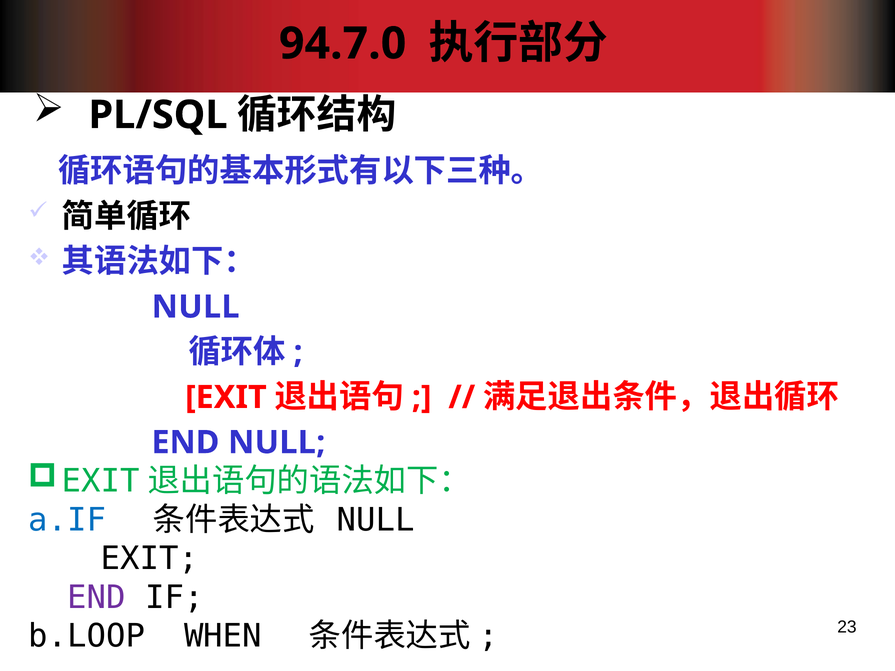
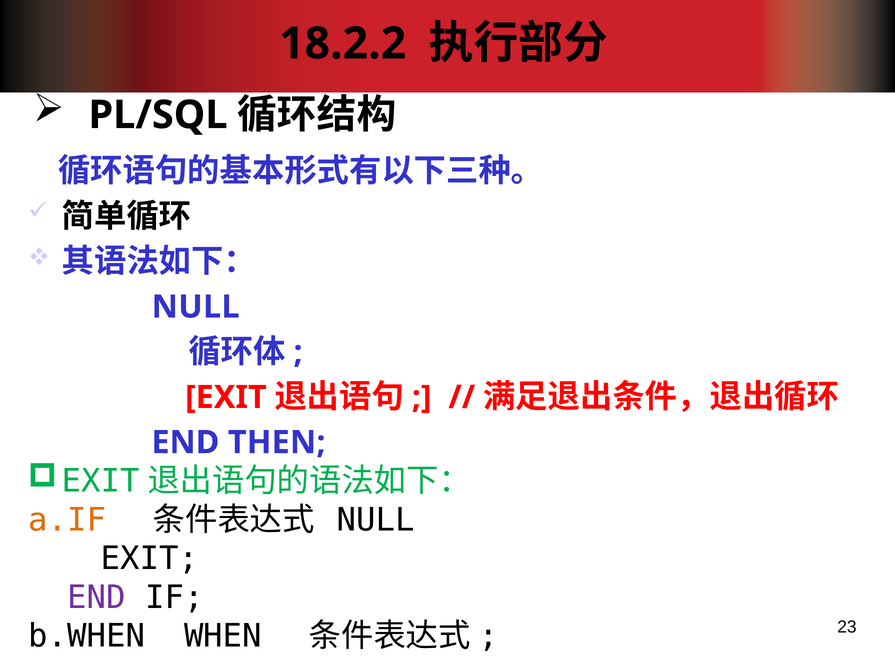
94.7.0: 94.7.0 -> 18.2.2
END NULL: NULL -> THEN
a.IF colour: blue -> orange
b.LOOP: b.LOOP -> b.WHEN
